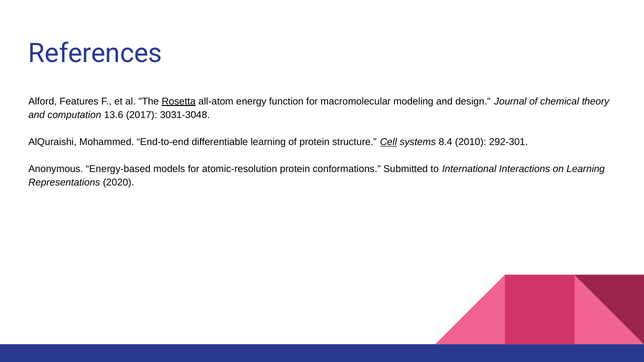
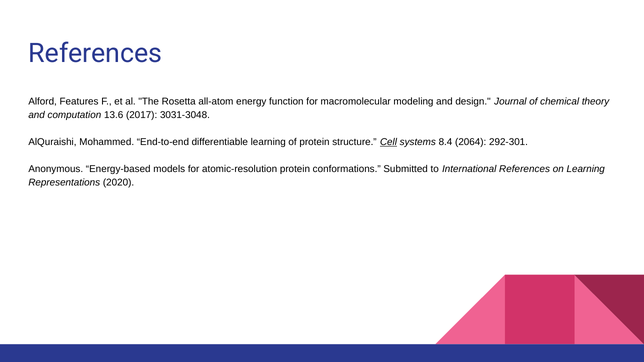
Rosetta underline: present -> none
2010: 2010 -> 2064
International Interactions: Interactions -> References
